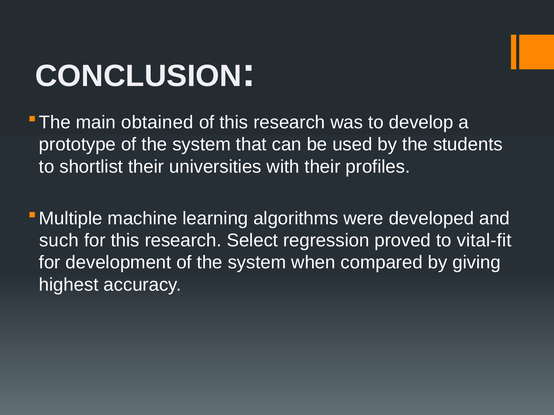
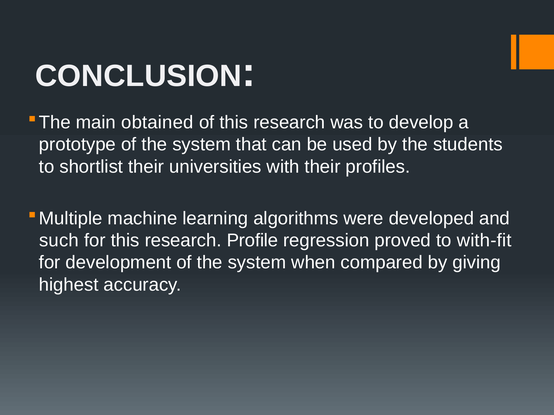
Select: Select -> Profile
vital-fit: vital-fit -> with-fit
